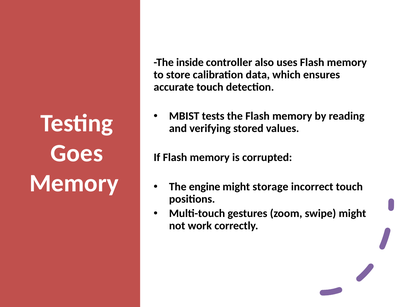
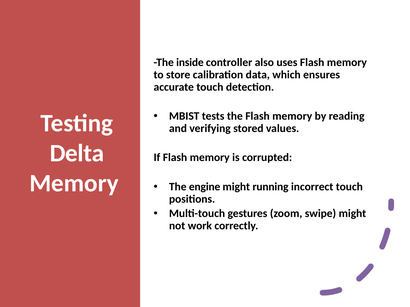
Goes: Goes -> Delta
storage: storage -> running
